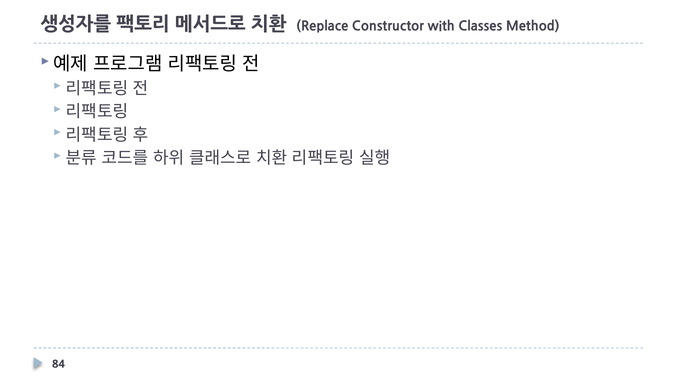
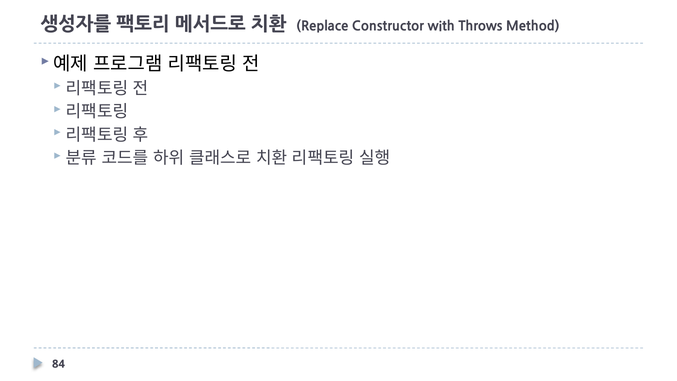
Classes: Classes -> Throws
